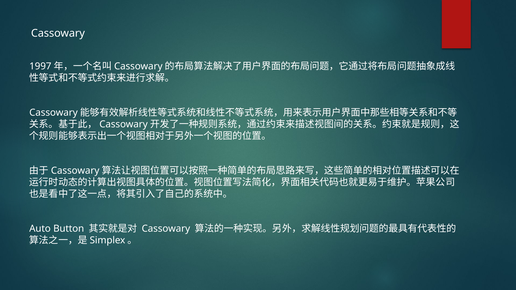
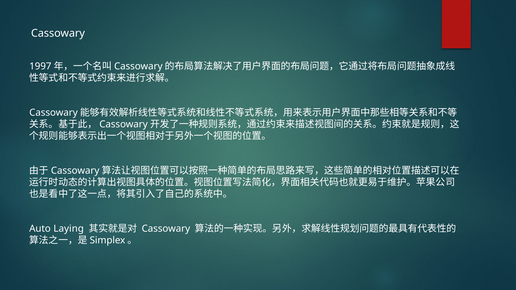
Button: Button -> Laying
